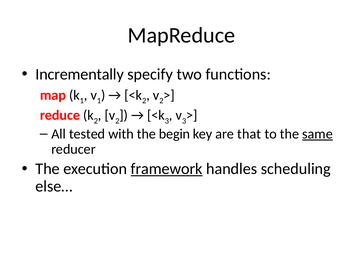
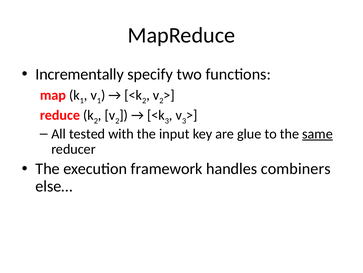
begin: begin -> input
that: that -> glue
framework underline: present -> none
scheduling: scheduling -> combiners
